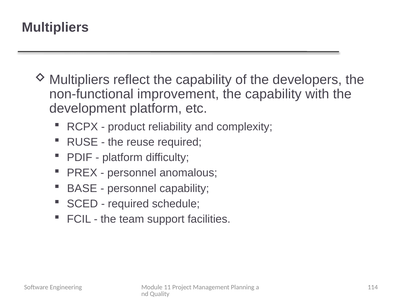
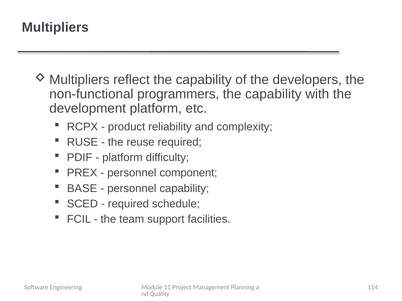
improvement: improvement -> programmers
anomalous: anomalous -> component
